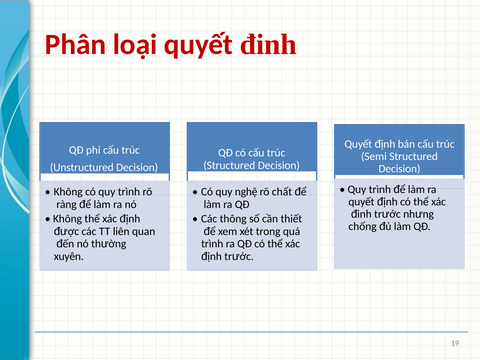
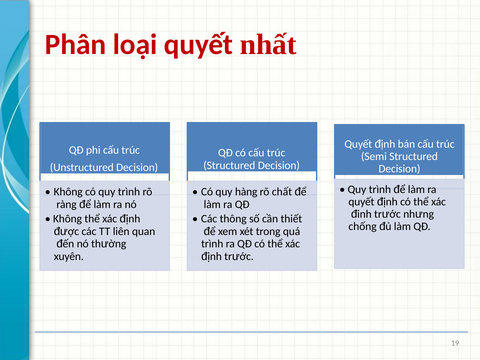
quyết đinh: đinh -> nhất
nghệ: nghệ -> hàng
